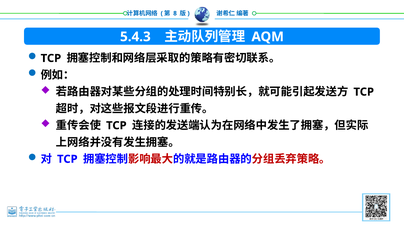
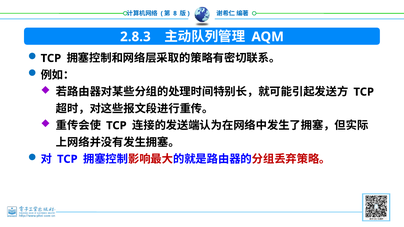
5.4.3: 5.4.3 -> 2.8.3
